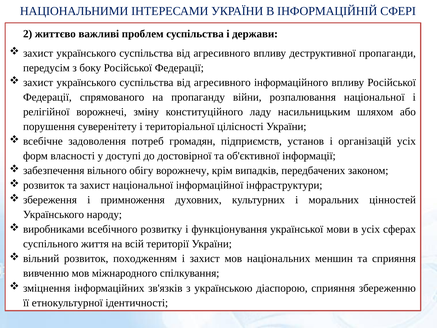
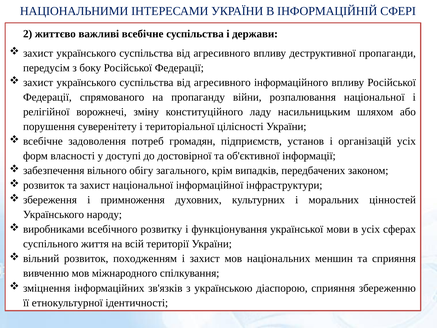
важливі проблем: проблем -> всебічне
ворожнечу: ворожнечу -> загального
